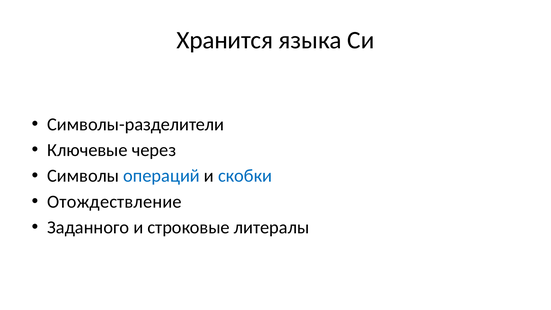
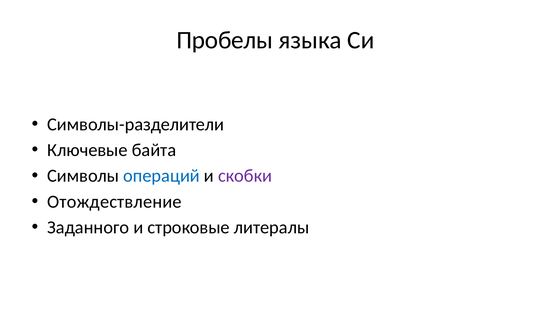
Хранится: Хранится -> Пробелы
через: через -> байта
скобки colour: blue -> purple
